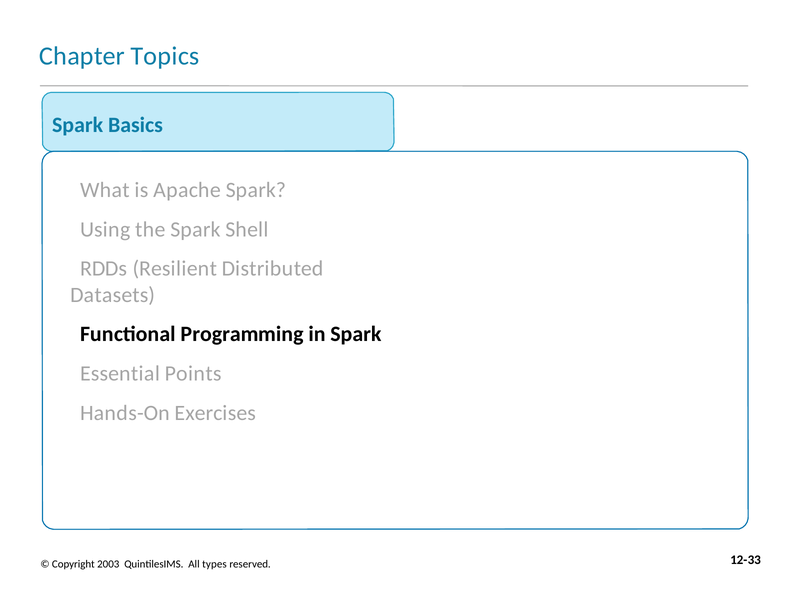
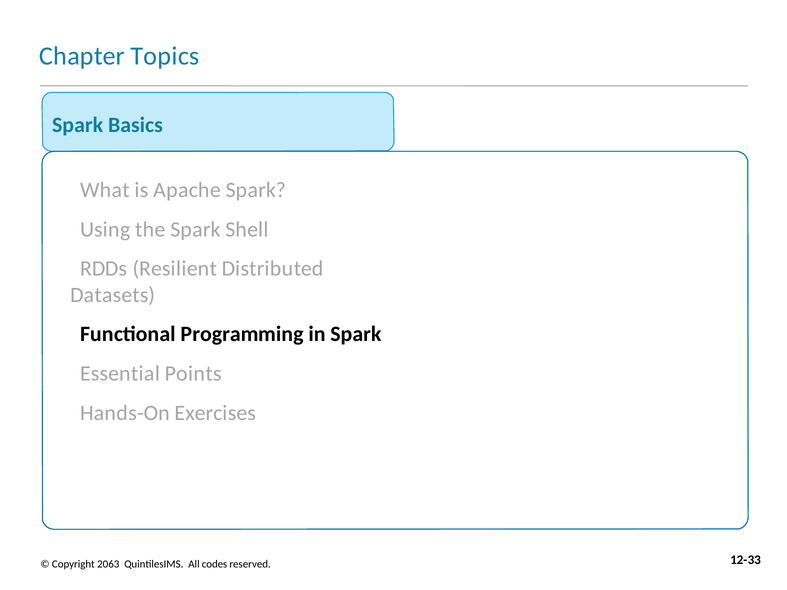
2003: 2003 -> 2063
types: types -> codes
